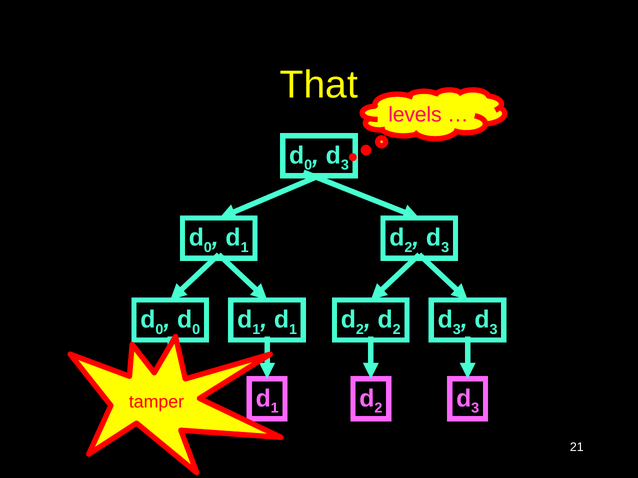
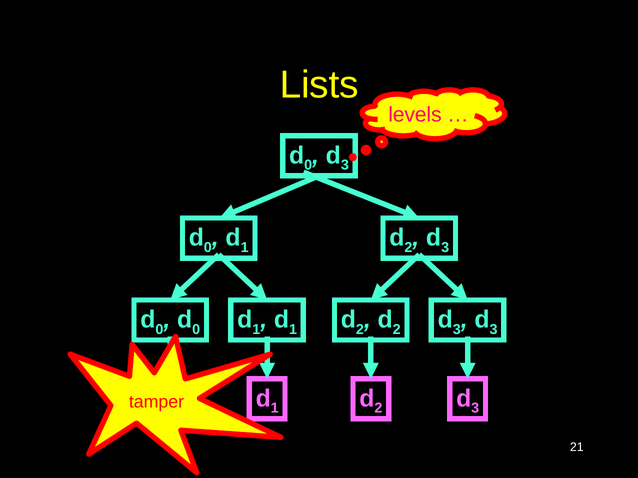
That: That -> Lists
